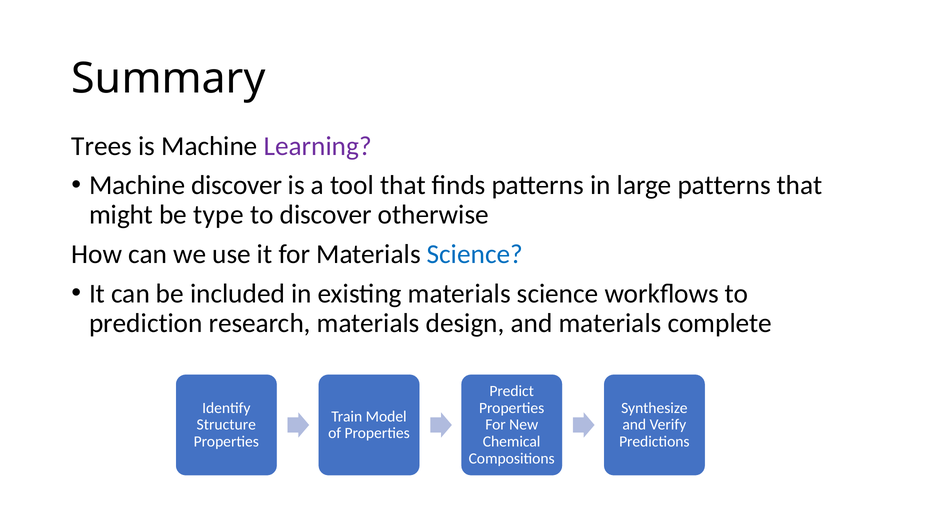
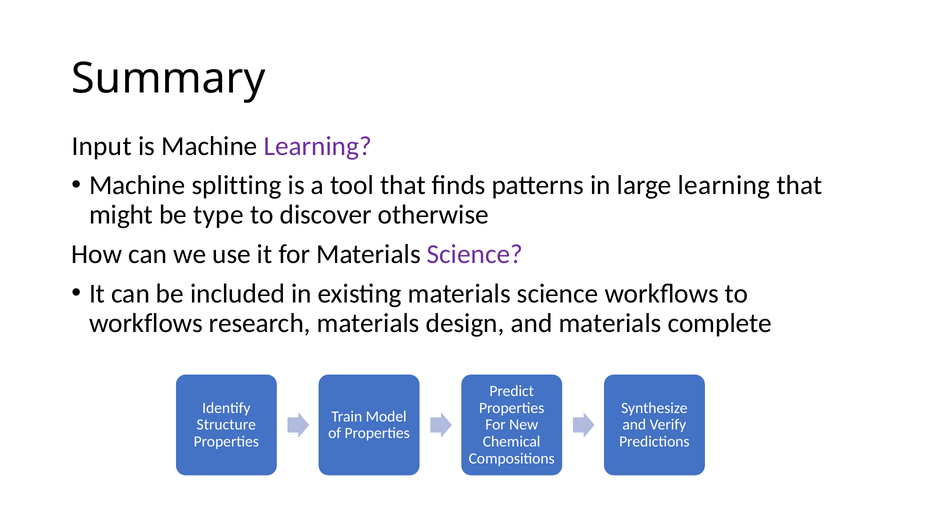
Trees: Trees -> Input
Machine discover: discover -> splitting
large patterns: patterns -> learning
Science at (475, 254) colour: blue -> purple
prediction at (146, 323): prediction -> workflows
